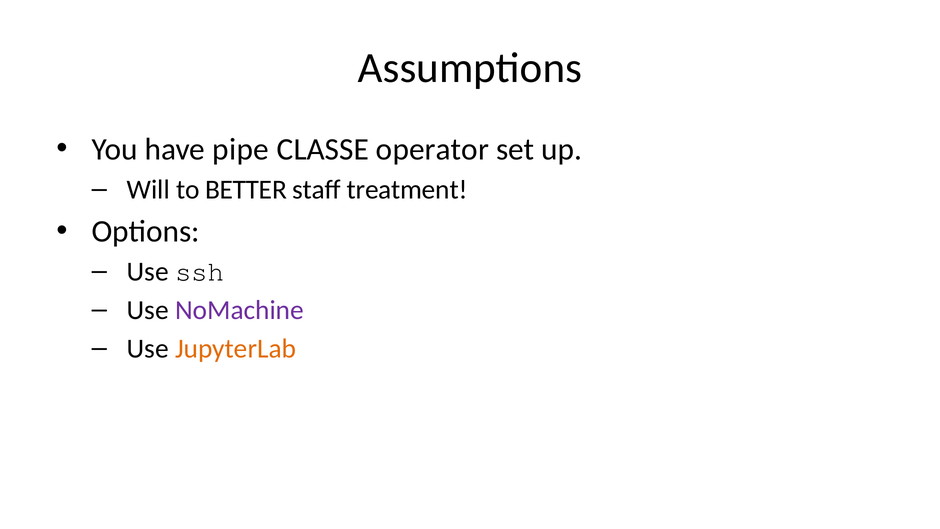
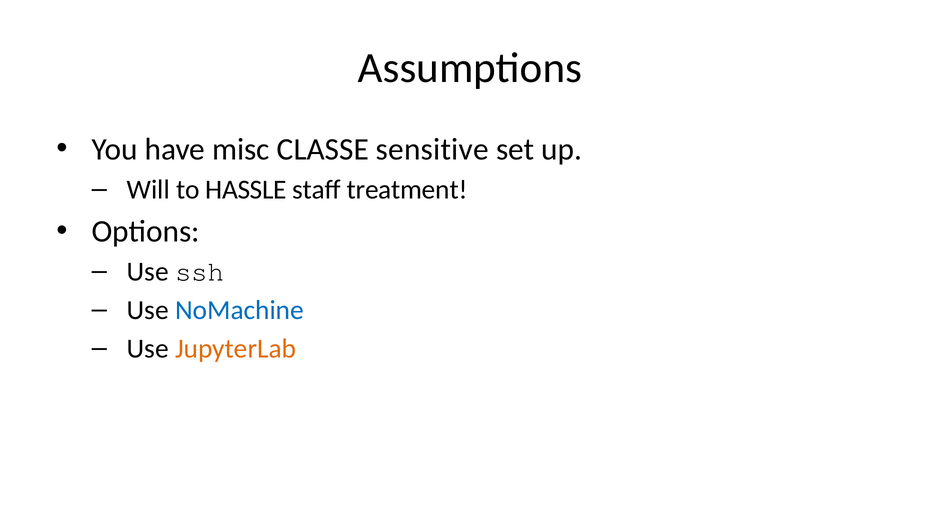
pipe: pipe -> misc
operator: operator -> sensitive
BETTER: BETTER -> HASSLE
NoMachine colour: purple -> blue
